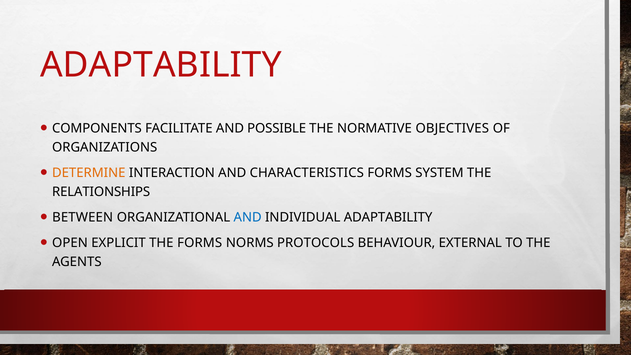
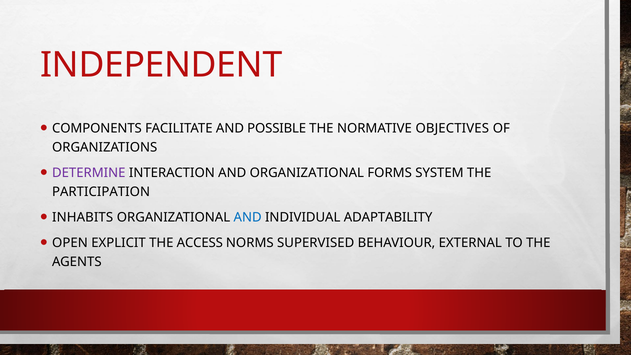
ADAPTABILITY at (161, 65): ADAPTABILITY -> INDEPENDENT
DETERMINE colour: orange -> purple
AND CHARACTERISTICS: CHARACTERISTICS -> ORGANIZATIONAL
RELATIONSHIPS: RELATIONSHIPS -> PARTICIPATION
BETWEEN: BETWEEN -> INHABITS
THE FORMS: FORMS -> ACCESS
PROTOCOLS: PROTOCOLS -> SUPERVISED
